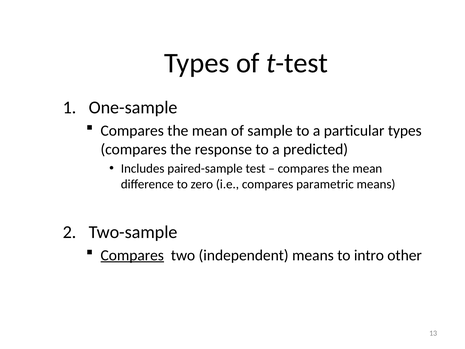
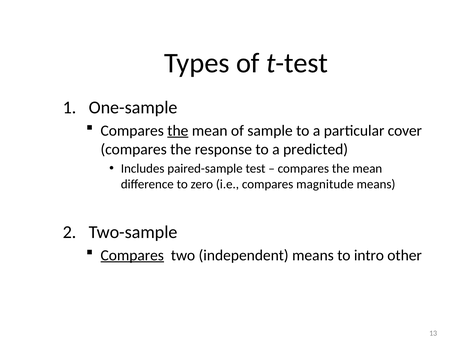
the at (178, 131) underline: none -> present
particular types: types -> cover
parametric: parametric -> magnitude
